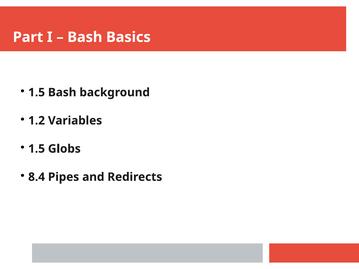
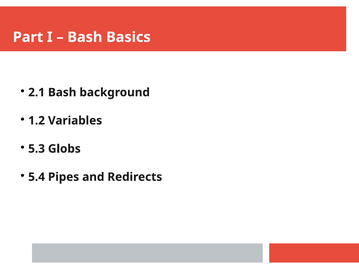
1.5 at (37, 92): 1.5 -> 2.1
1.5 at (37, 149): 1.5 -> 5.3
8.4: 8.4 -> 5.4
